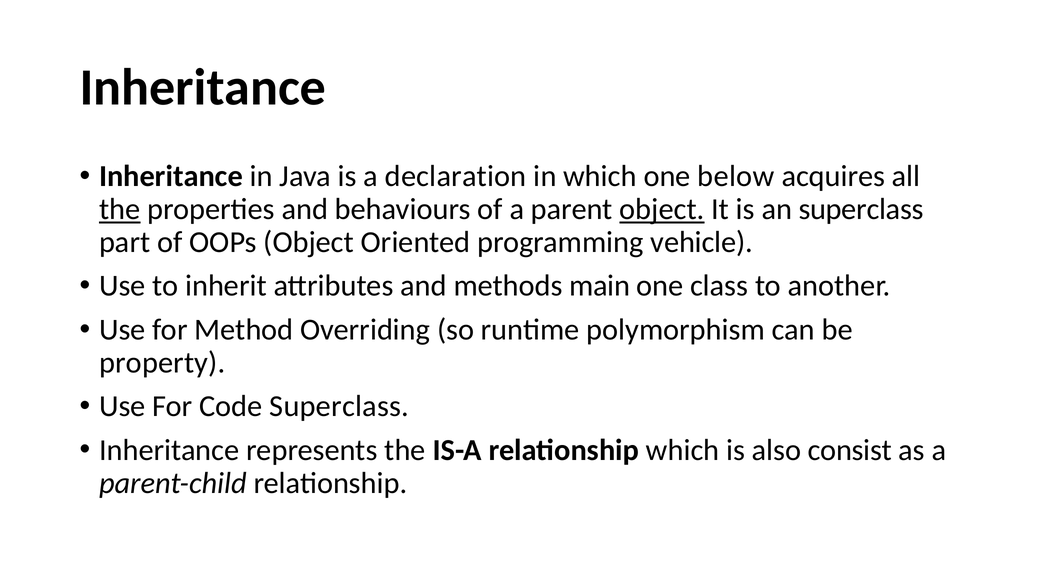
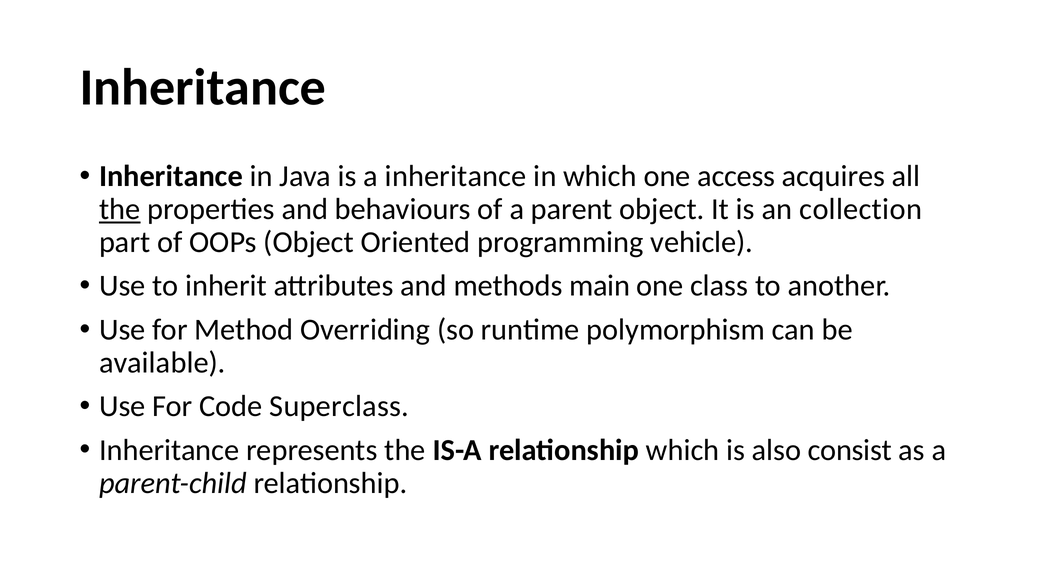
a declaration: declaration -> inheritance
below: below -> access
object at (662, 209) underline: present -> none
an superclass: superclass -> collection
property: property -> available
